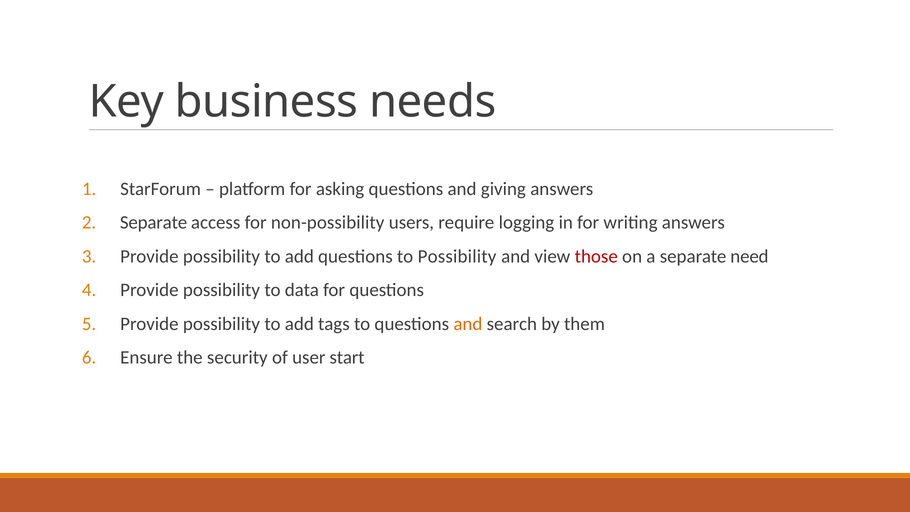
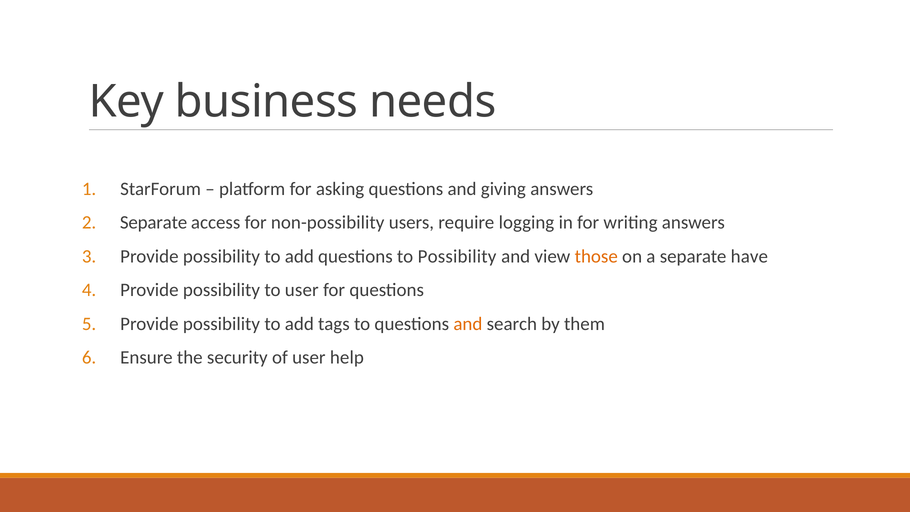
those colour: red -> orange
need: need -> have
to data: data -> user
start: start -> help
